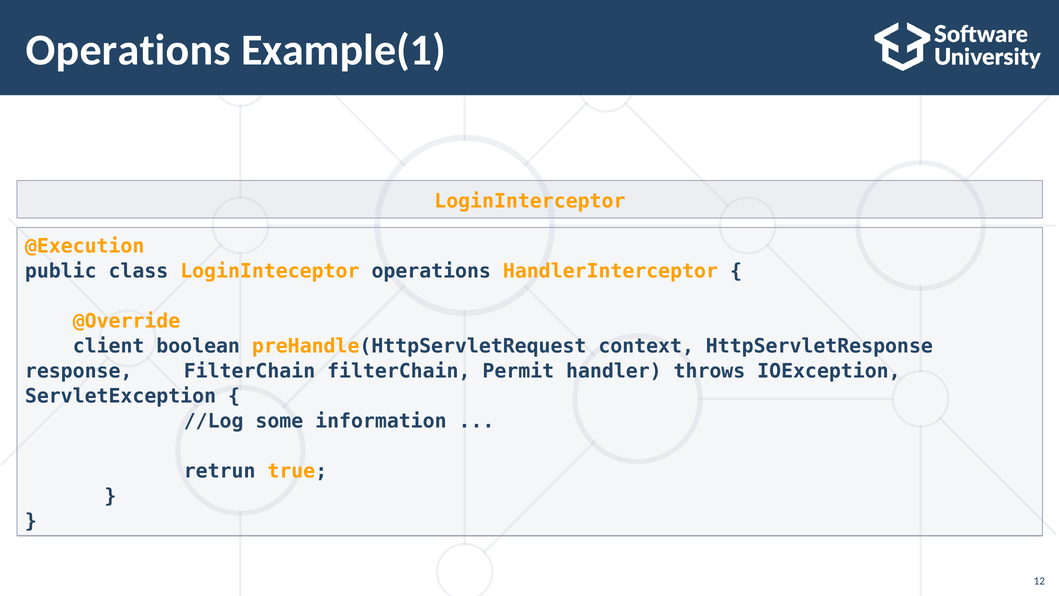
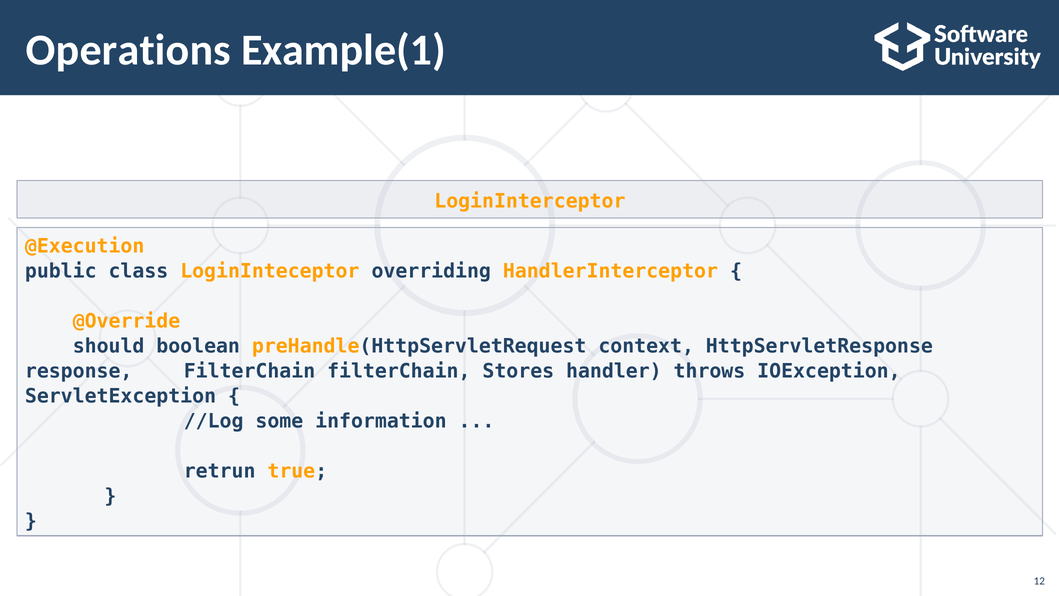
LoginInteceptor operations: operations -> overriding
client: client -> should
Permit: Permit -> Stores
